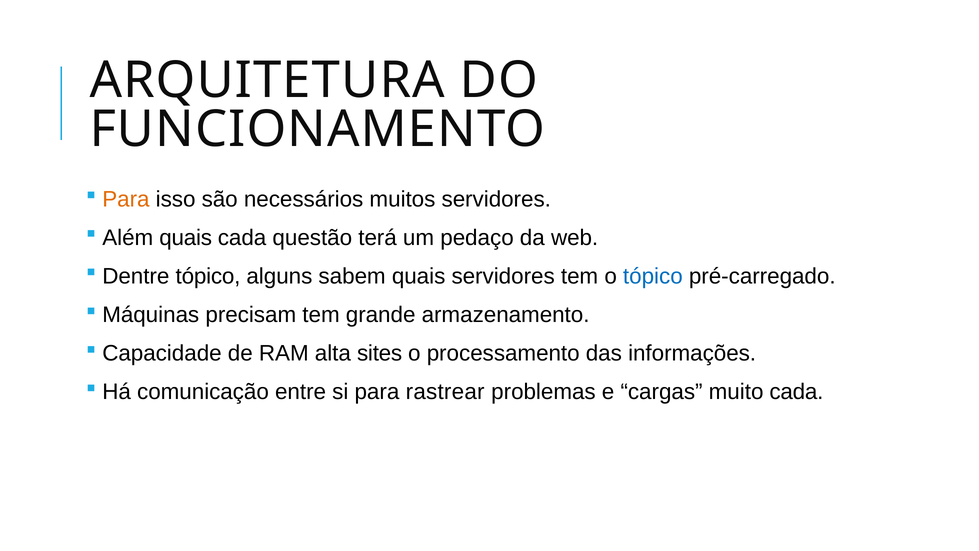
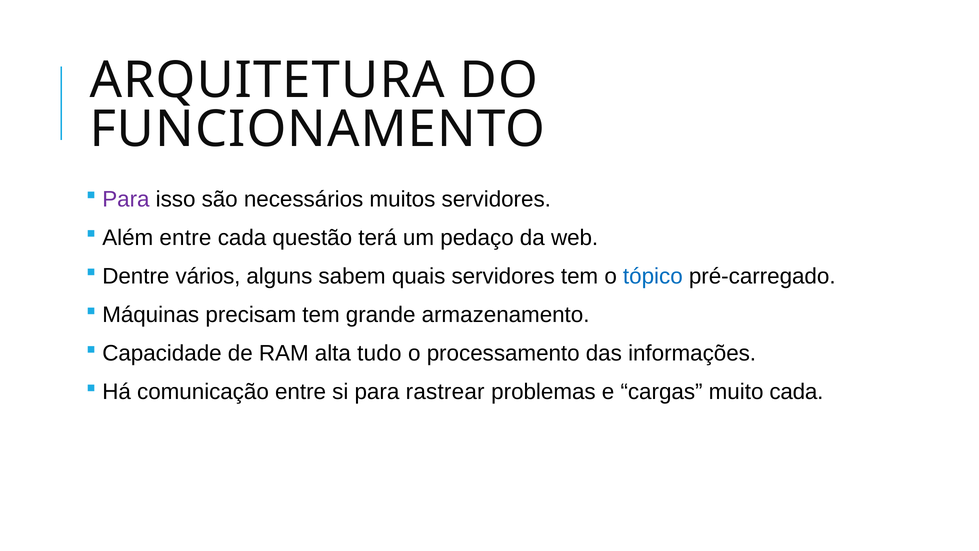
Para at (126, 199) colour: orange -> purple
Além quais: quais -> entre
Dentre tópico: tópico -> vários
sites: sites -> tudo
